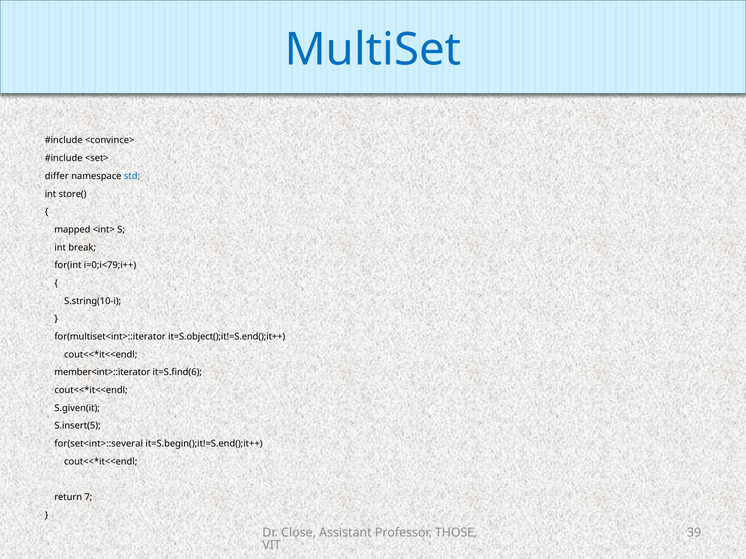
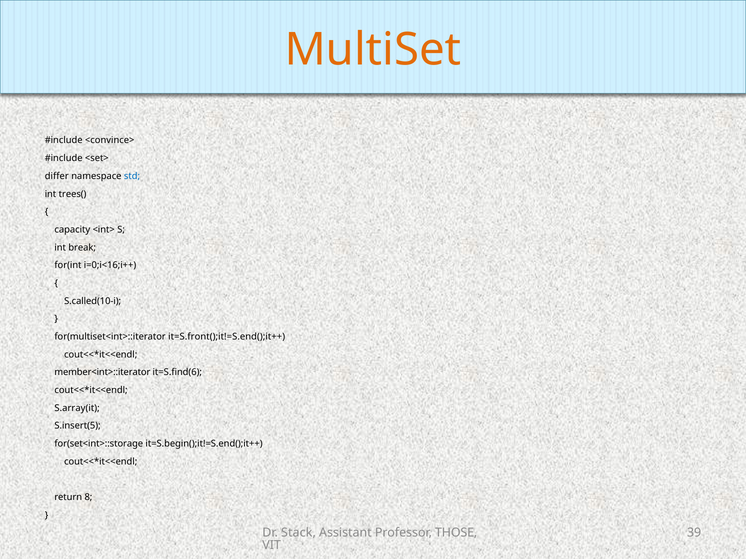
MultiSet colour: blue -> orange
store(: store( -> trees(
mapped: mapped -> capacity
i=0;i<79;i++: i=0;i<79;i++ -> i=0;i<16;i++
S.string(10-i: S.string(10-i -> S.called(10-i
it=S.object();it!=S.end();it++: it=S.object();it!=S.end();it++ -> it=S.front();it!=S.end();it++
S.given(it: S.given(it -> S.array(it
for(set<int>::several: for(set<int>::several -> for(set<int>::storage
7: 7 -> 8
Close: Close -> Stack
